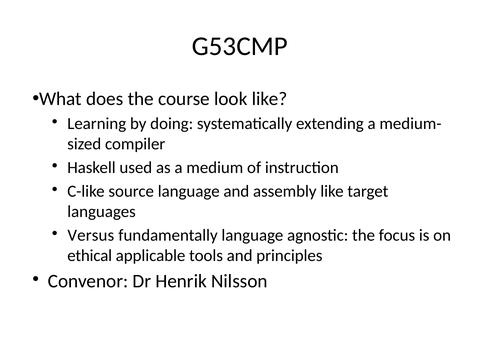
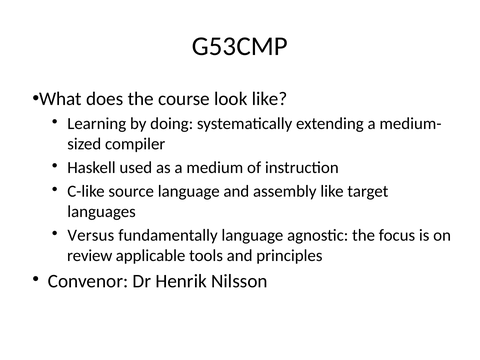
ethical: ethical -> review
